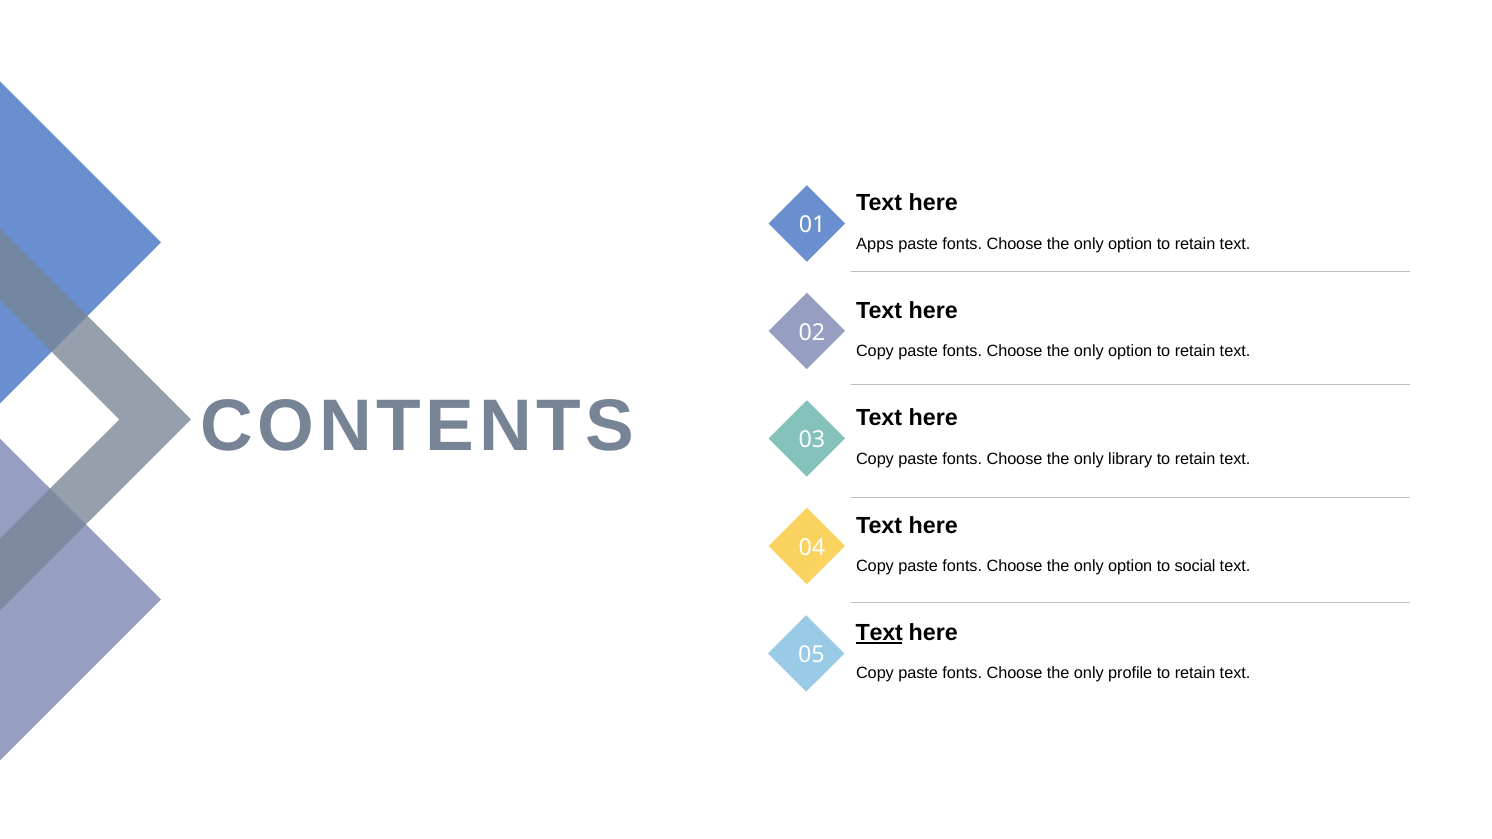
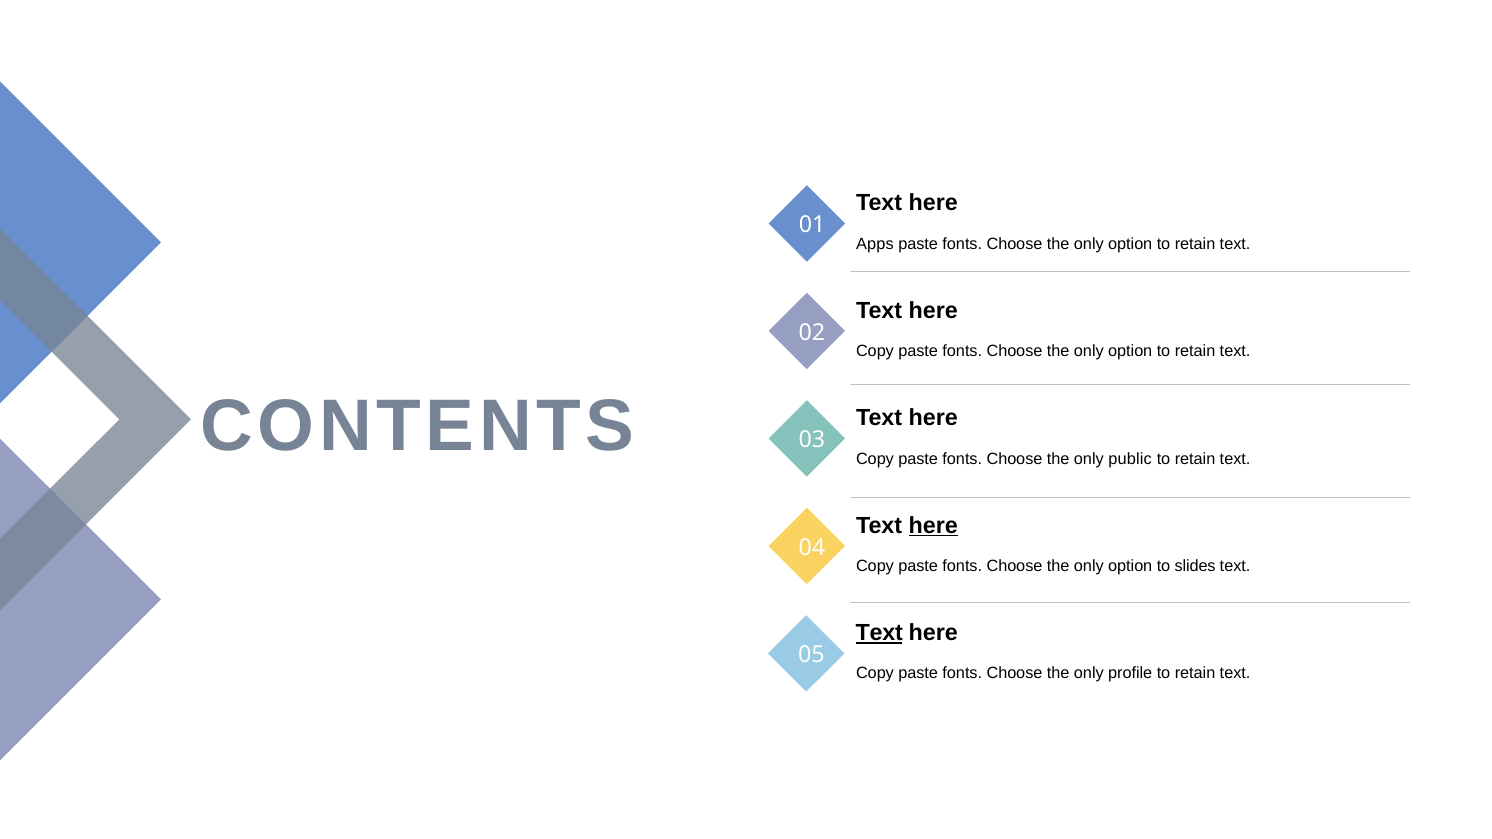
library: library -> public
here at (933, 526) underline: none -> present
social: social -> slides
